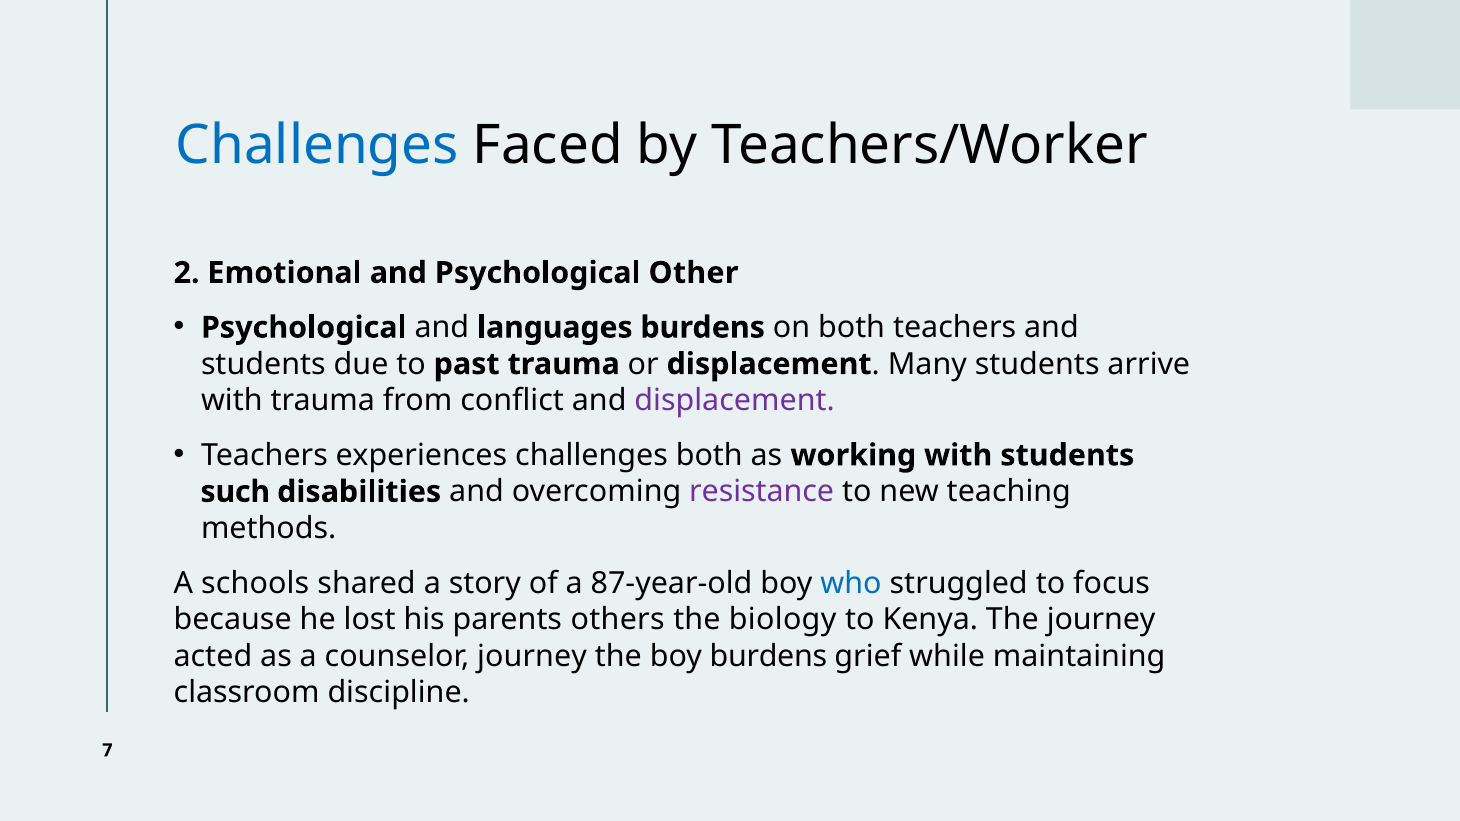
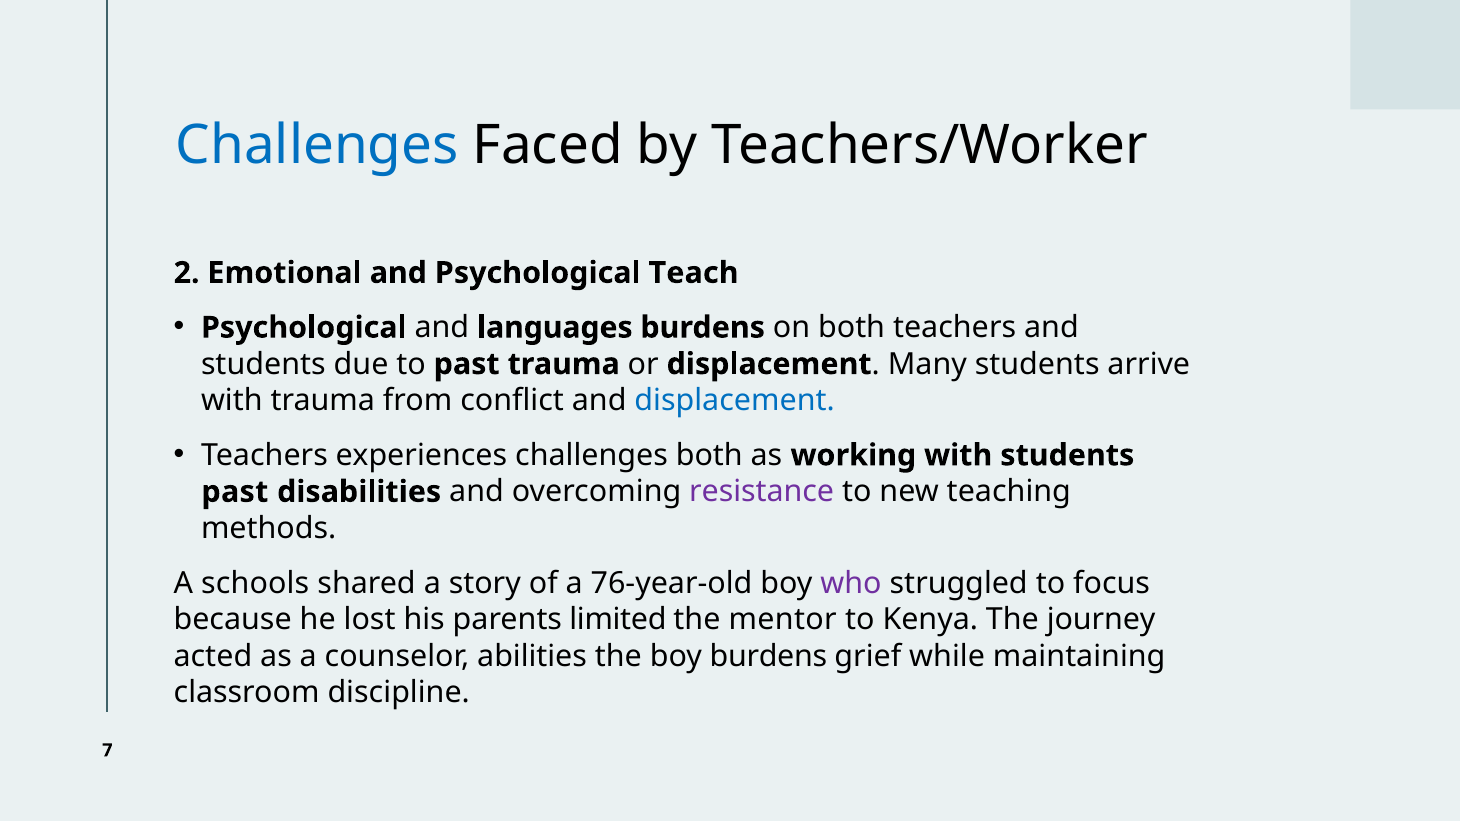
Other: Other -> Teach
displacement at (735, 401) colour: purple -> blue
such at (235, 492): such -> past
87-year-old: 87-year-old -> 76-year-old
who colour: blue -> purple
others: others -> limited
biology: biology -> mentor
counselor journey: journey -> abilities
